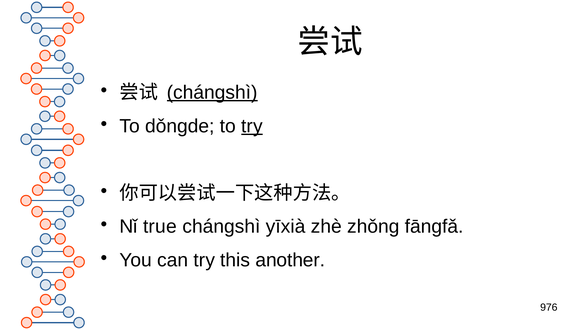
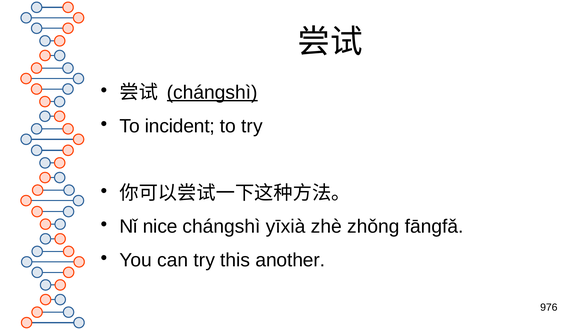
dǒngde: dǒngde -> incident
try at (252, 126) underline: present -> none
true: true -> nice
